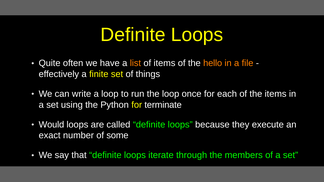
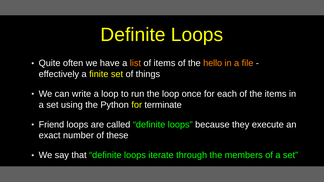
Would: Would -> Friend
some: some -> these
